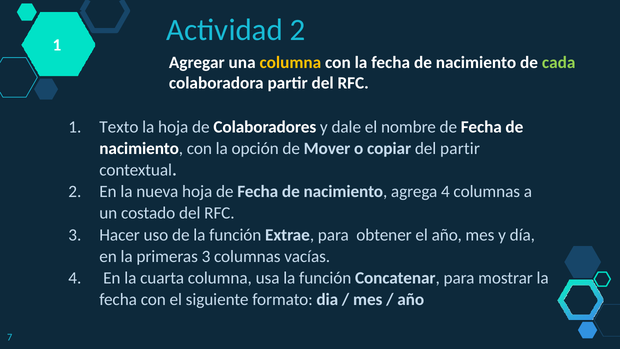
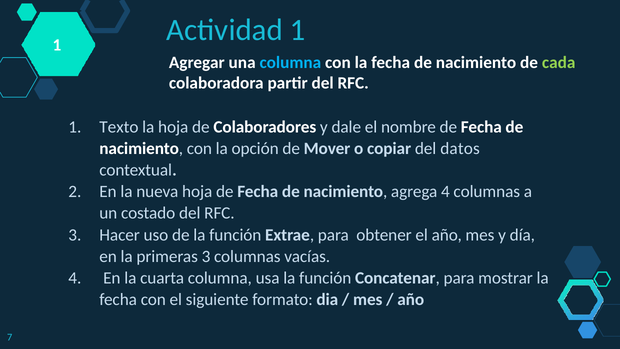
Actividad 2: 2 -> 1
columna at (290, 62) colour: yellow -> light blue
del partir: partir -> datos
